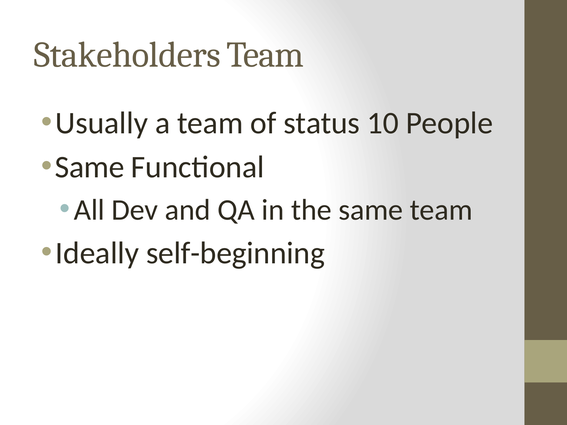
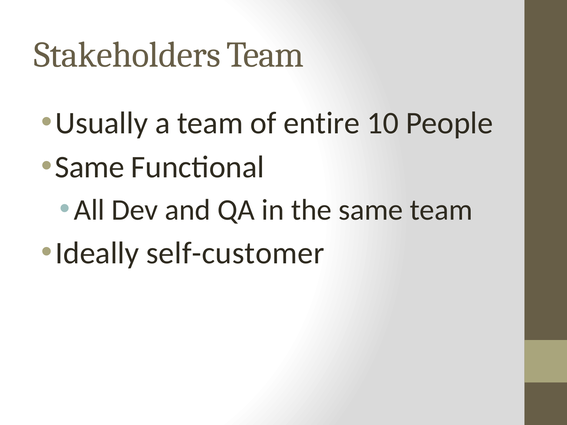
status: status -> entire
self-beginning: self-beginning -> self-customer
